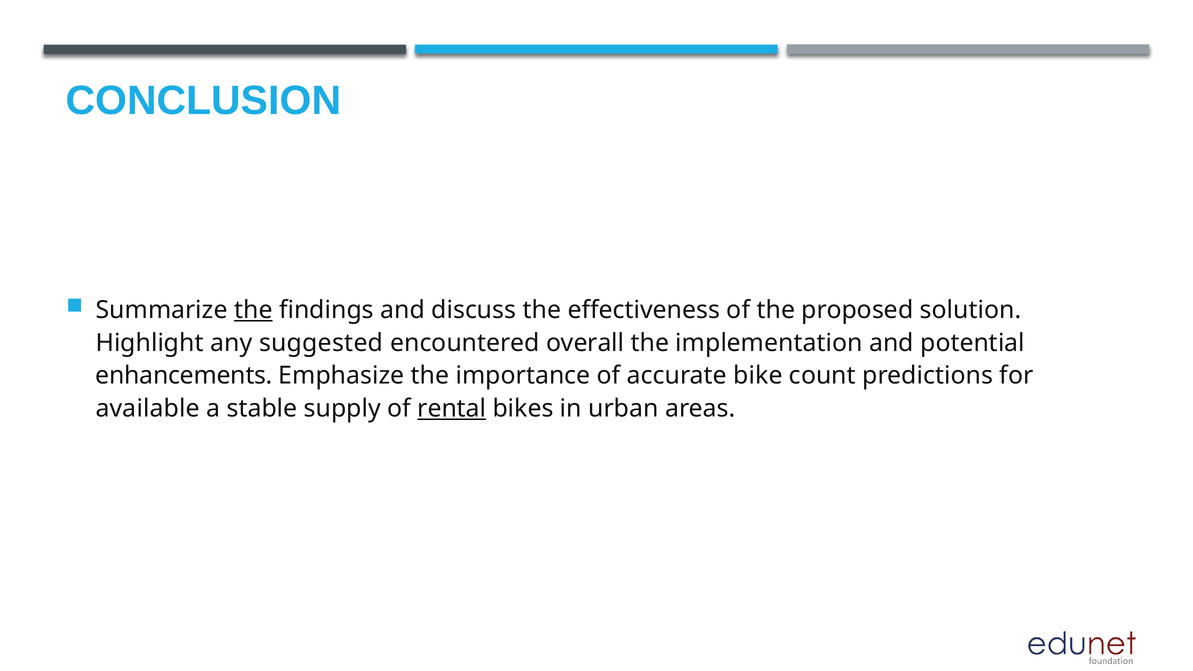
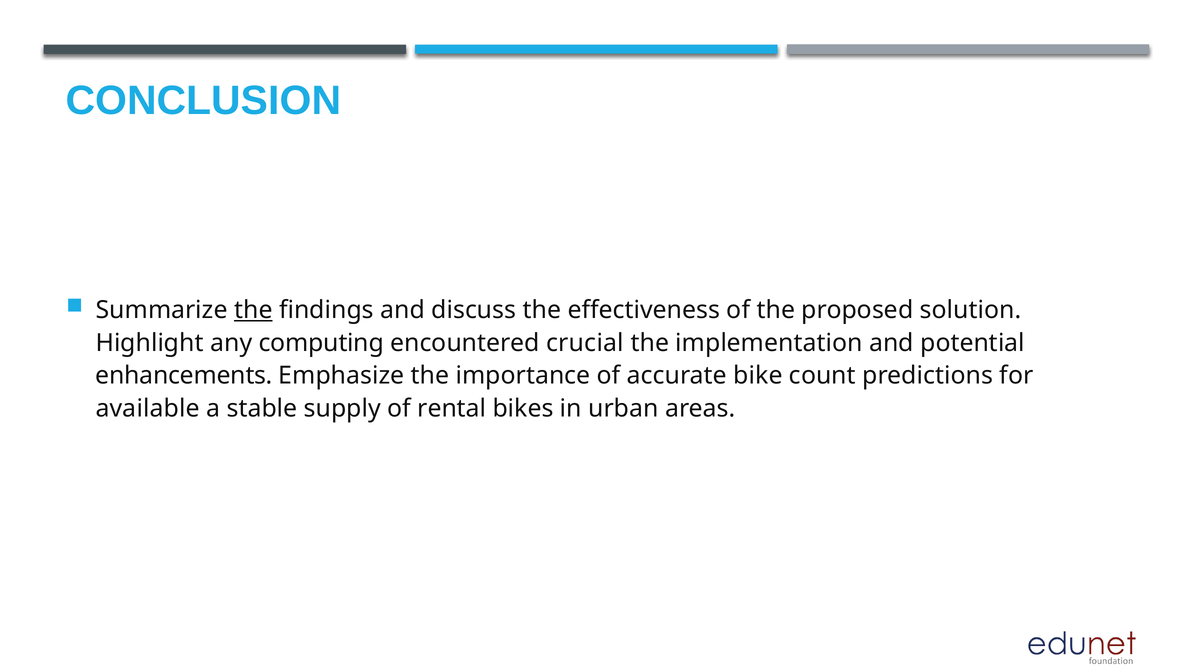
suggested: suggested -> computing
overall: overall -> crucial
rental underline: present -> none
